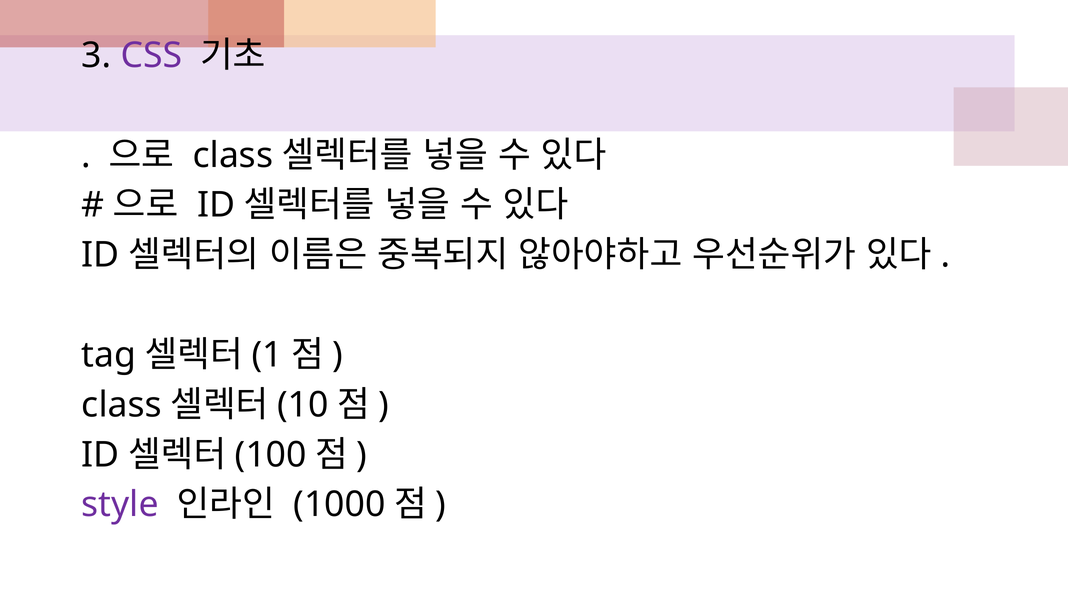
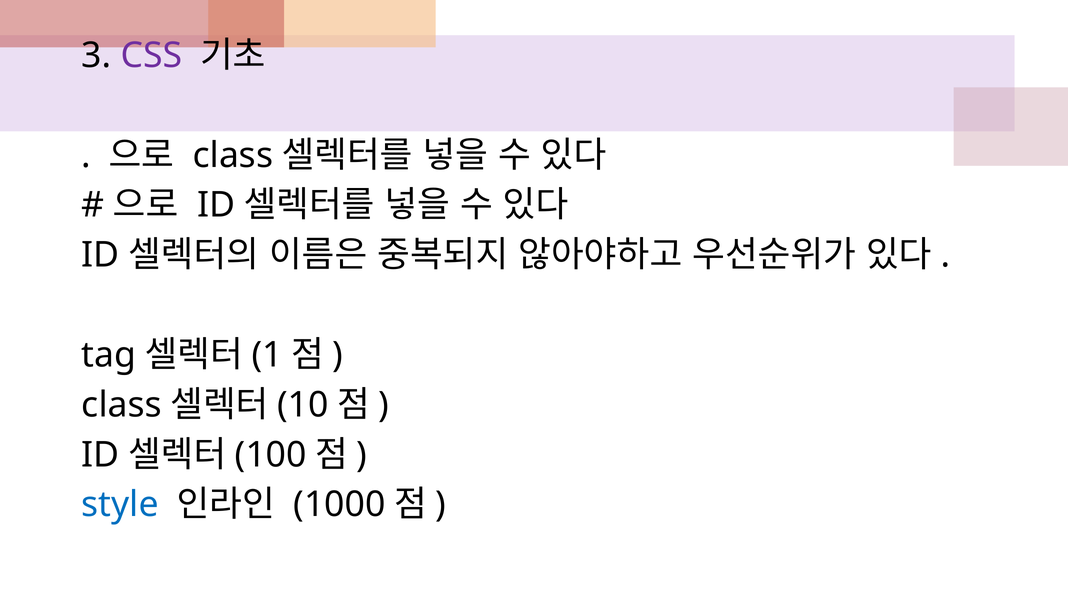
style colour: purple -> blue
